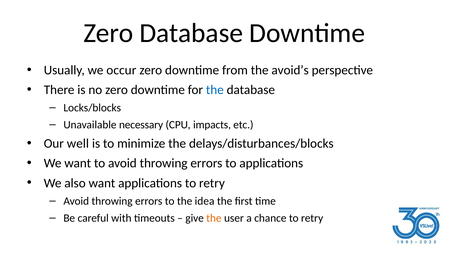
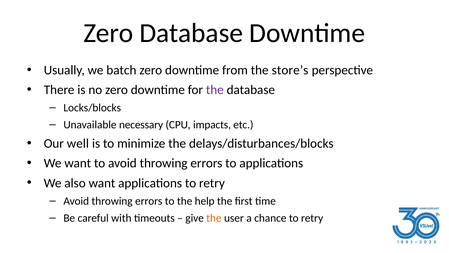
occur: occur -> batch
avoid’s: avoid’s -> store’s
the at (215, 90) colour: blue -> purple
idea: idea -> help
